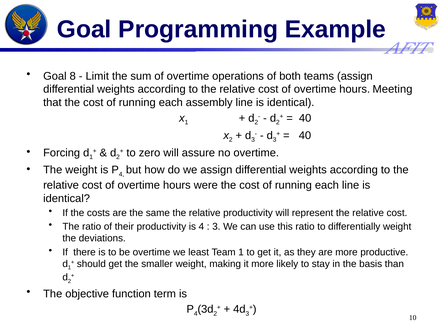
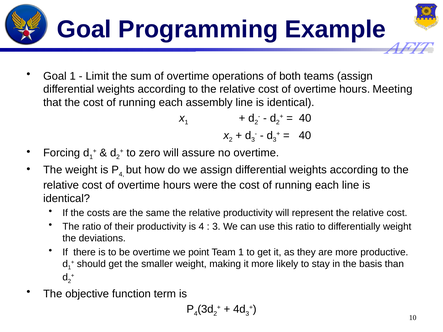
Goal 8: 8 -> 1
least: least -> point
